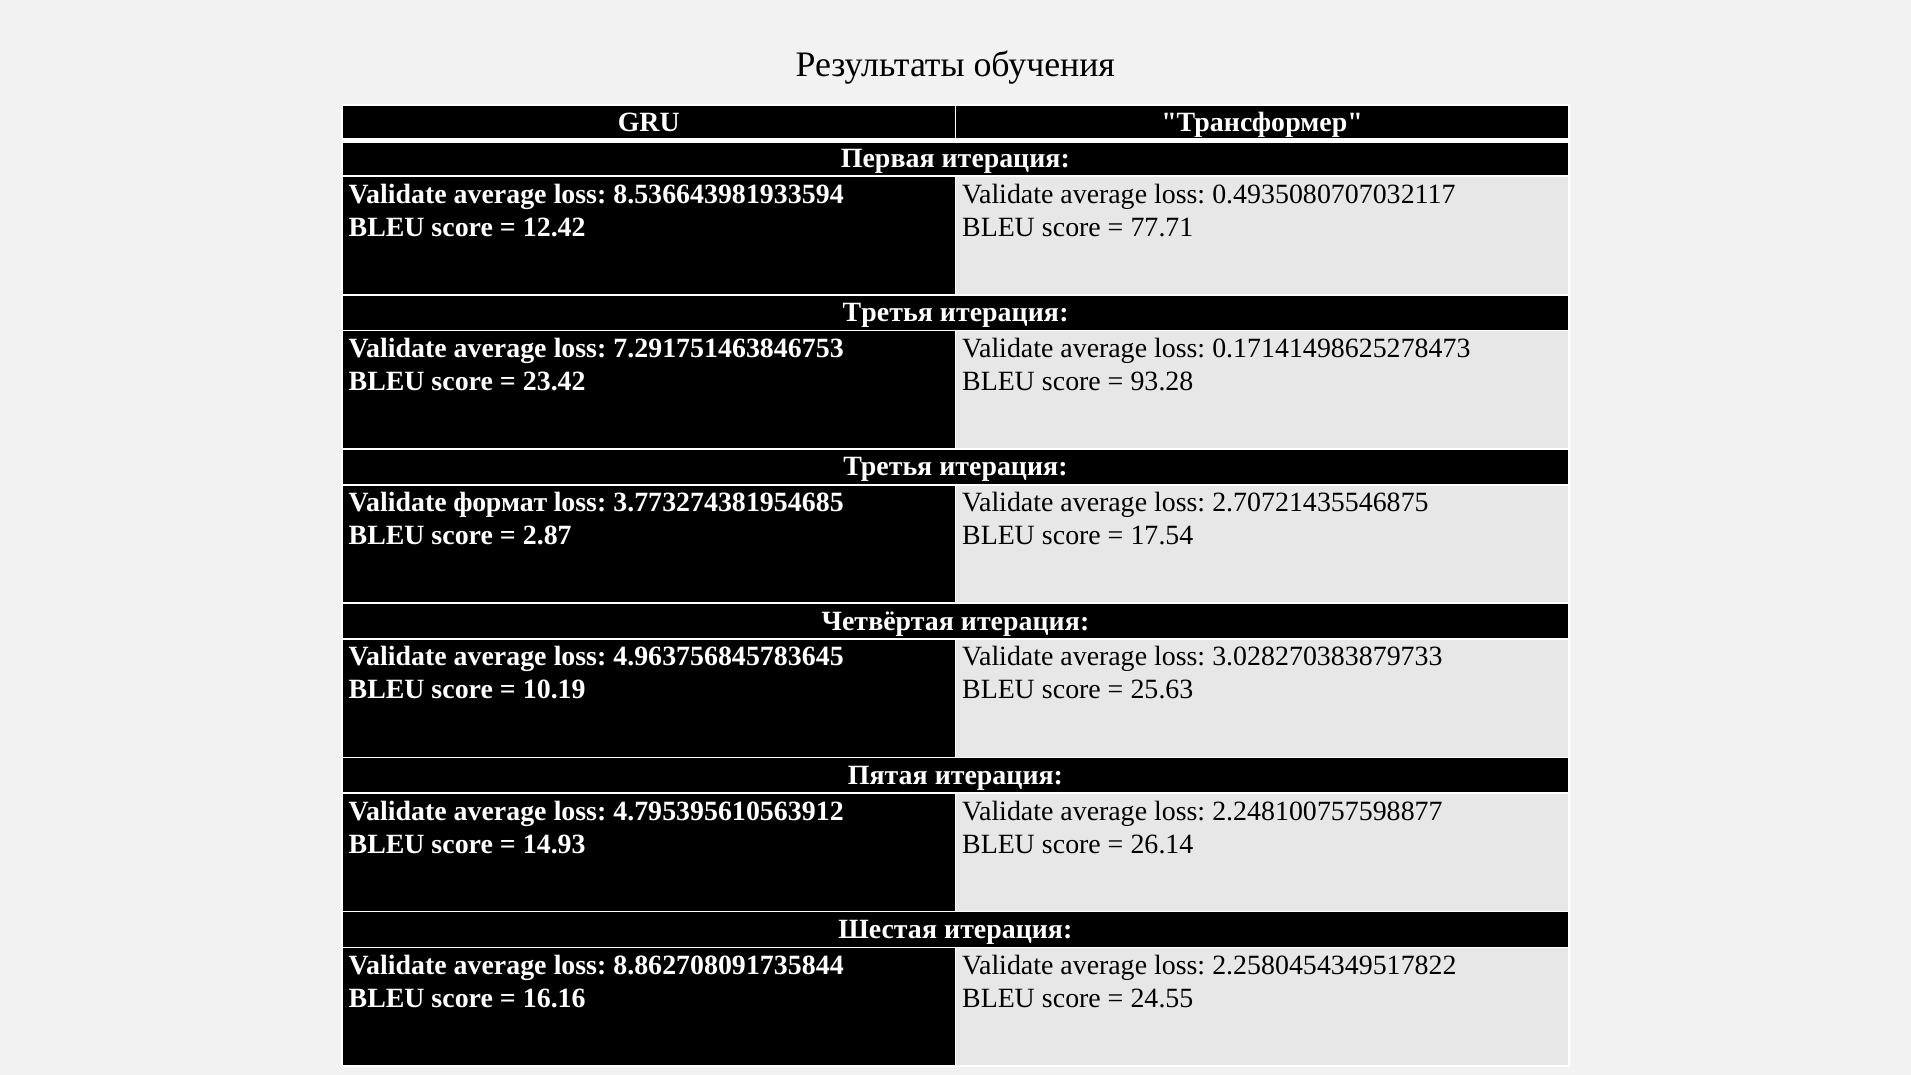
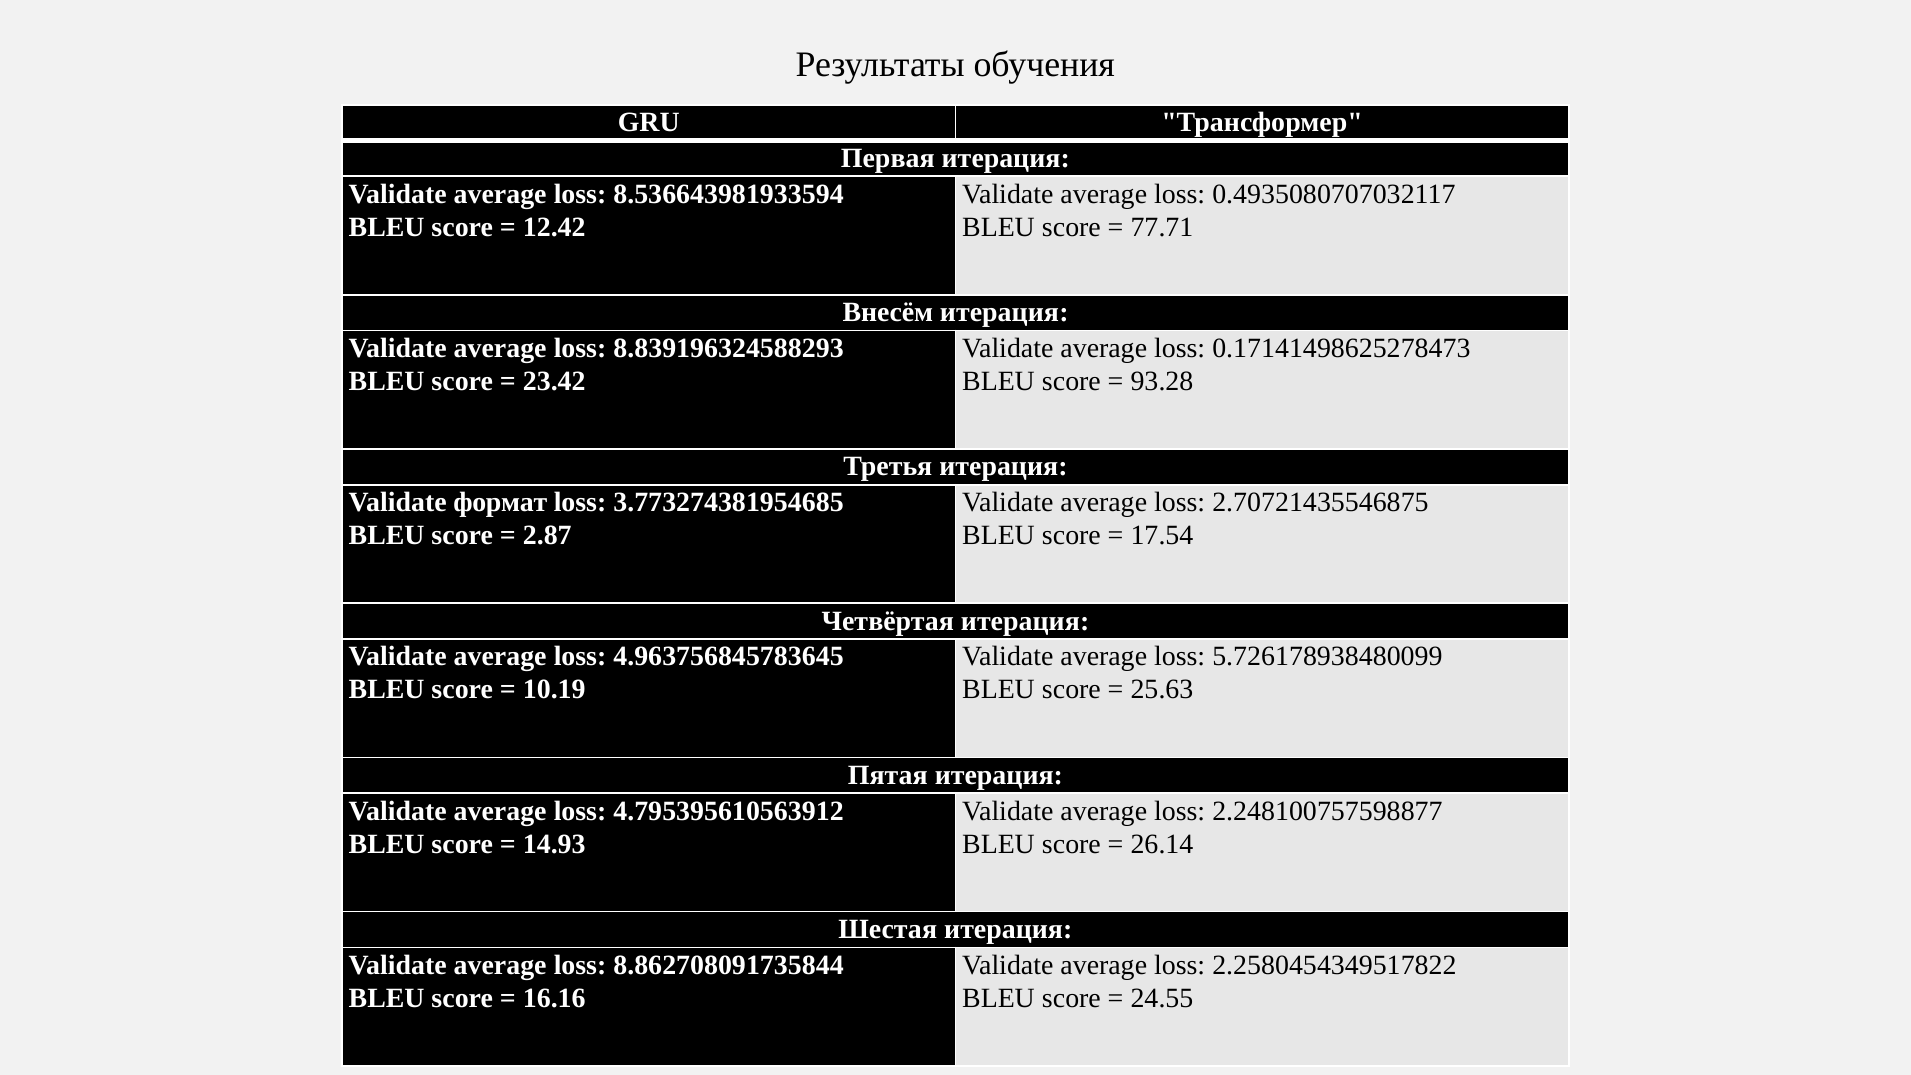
Третья at (888, 312): Третья -> Внесём
7.291751463846753: 7.291751463846753 -> 8.839196324588293
3.028270383879733: 3.028270383879733 -> 5.726178938480099
